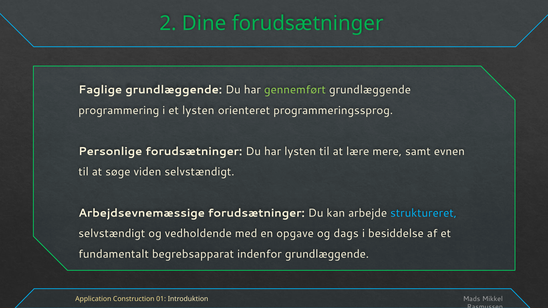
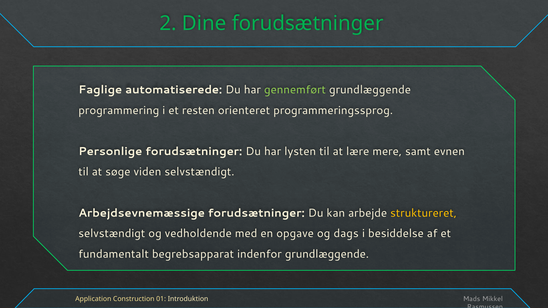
Faglige grundlæggende: grundlæggende -> automatiserede
et lysten: lysten -> resten
struktureret colour: light blue -> yellow
